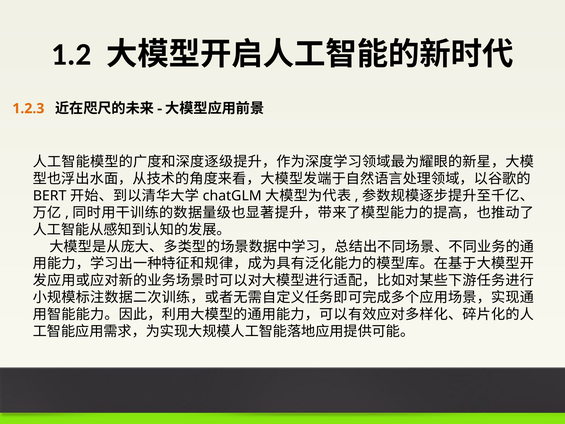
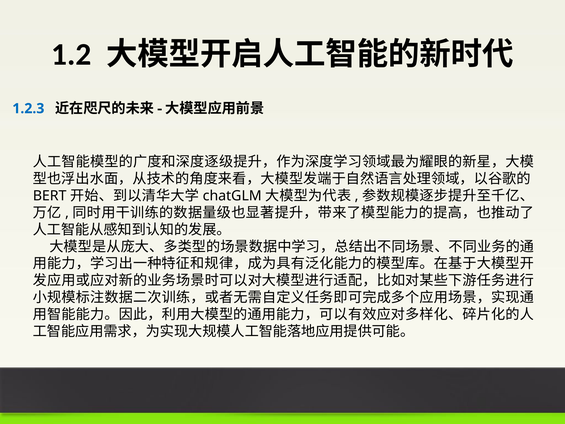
1.2.3 colour: orange -> blue
